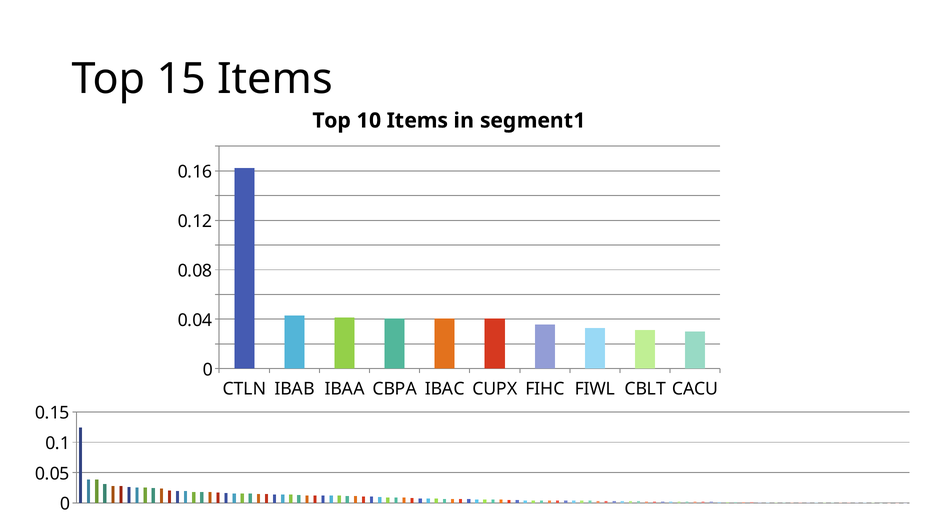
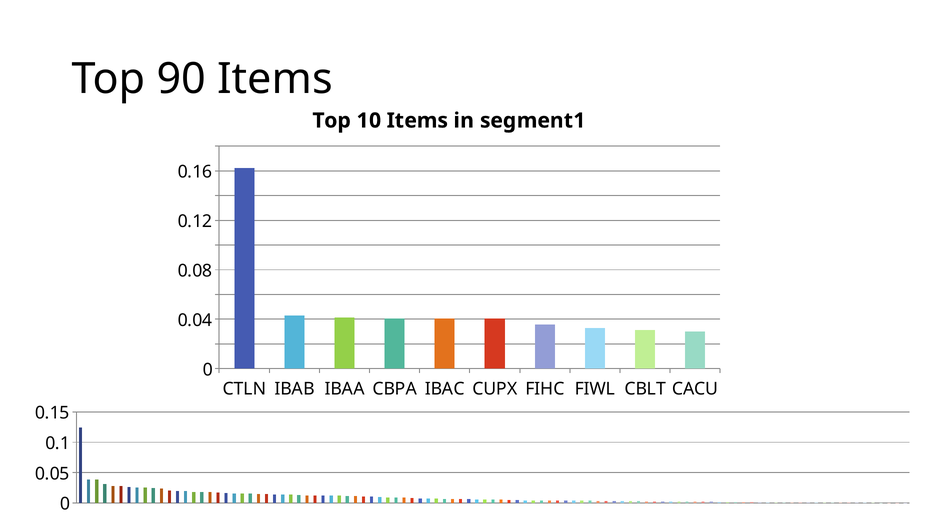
15: 15 -> 90
